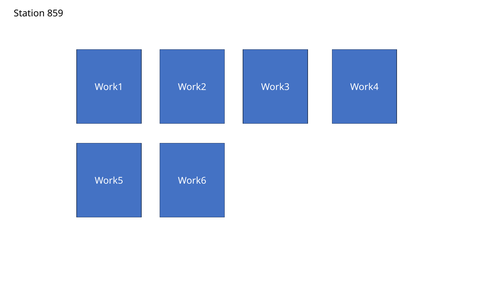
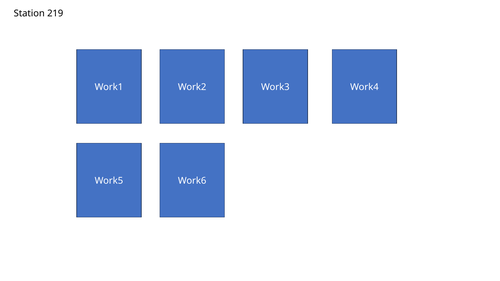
859: 859 -> 219
